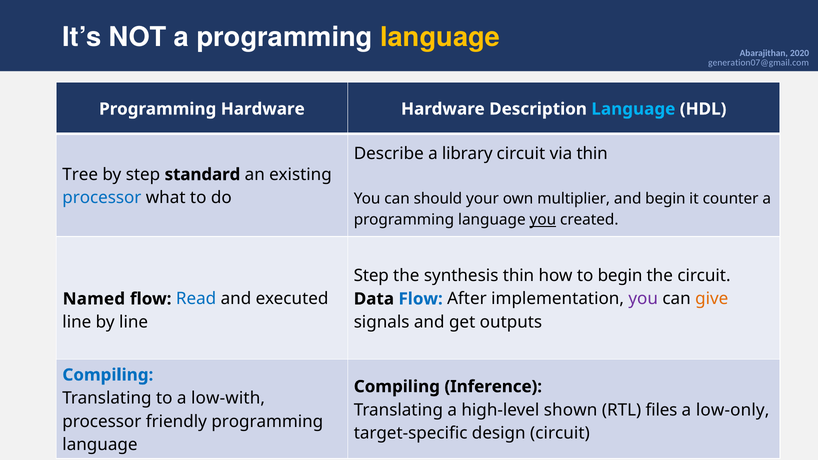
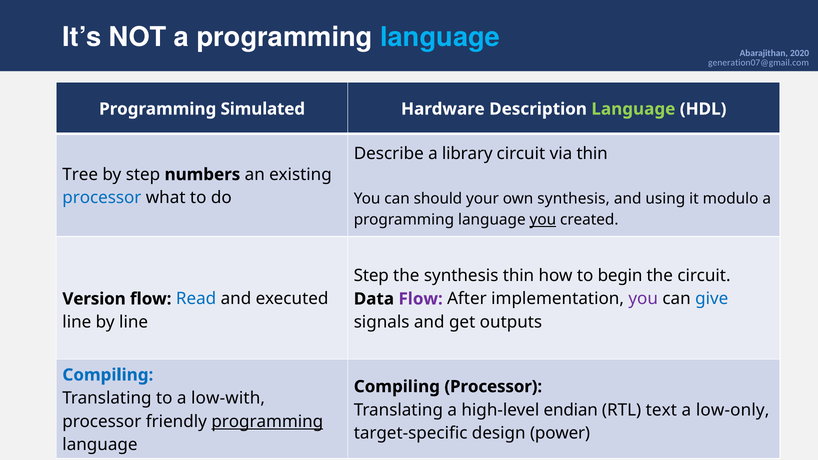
language at (440, 37) colour: yellow -> light blue
Programming Hardware: Hardware -> Simulated
Language at (633, 109) colour: light blue -> light green
standard: standard -> numbers
own multiplier: multiplier -> synthesis
and begin: begin -> using
counter: counter -> modulo
Named: Named -> Version
Flow at (421, 299) colour: blue -> purple
give colour: orange -> blue
Compiling Inference: Inference -> Processor
shown: shown -> endian
files: files -> text
programming at (267, 422) underline: none -> present
design circuit: circuit -> power
